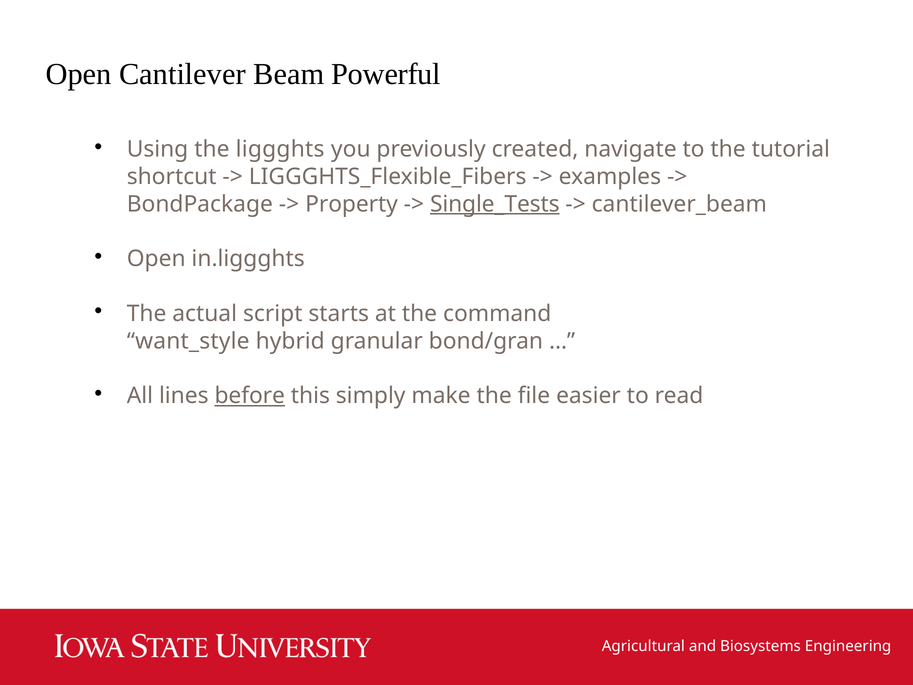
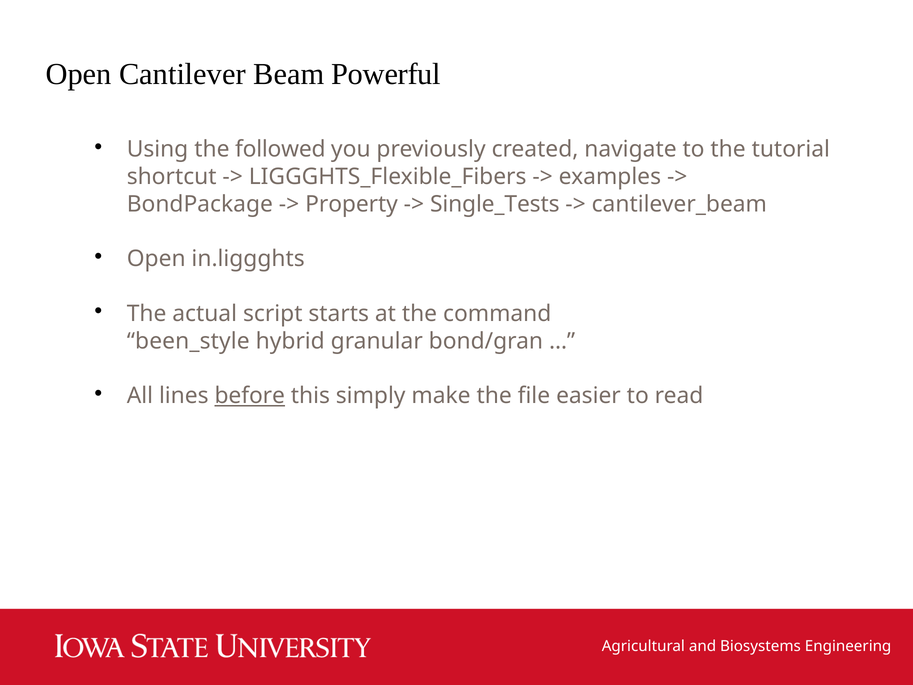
liggghts: liggghts -> followed
Single_Tests underline: present -> none
want_style: want_style -> been_style
